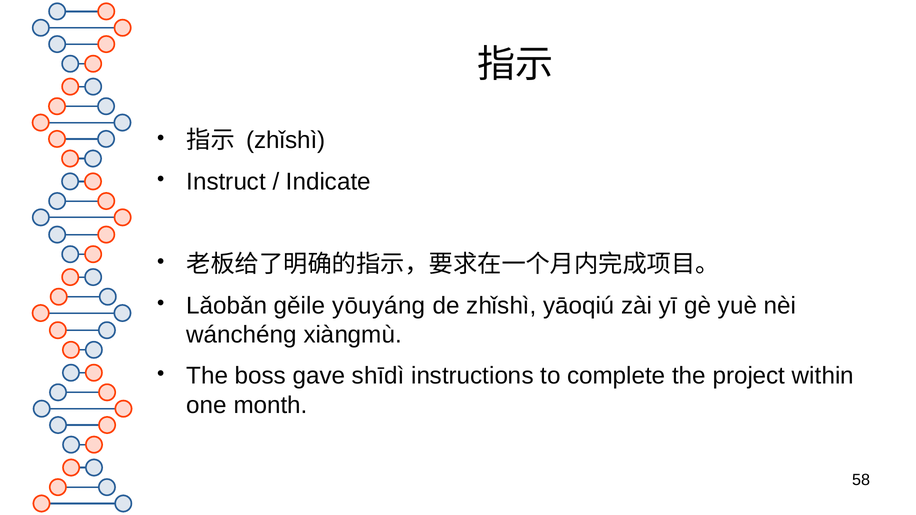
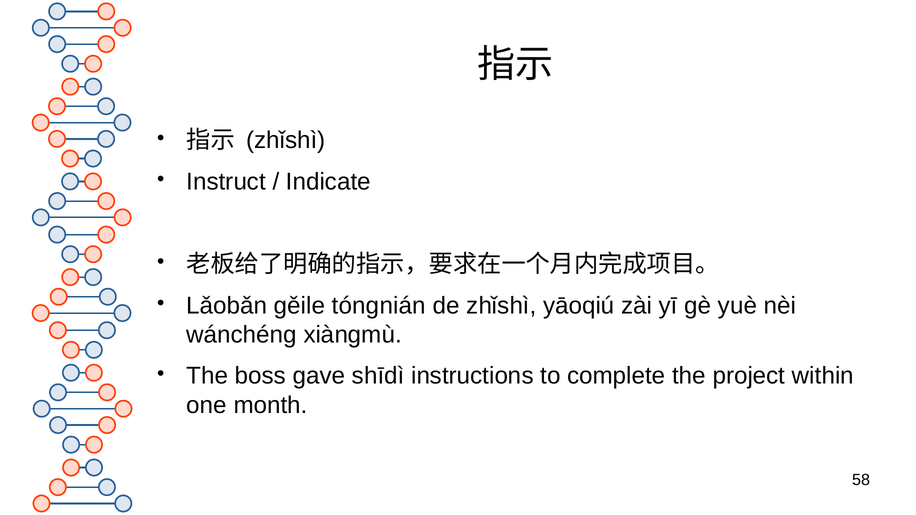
yōuyáng: yōuyáng -> tóngnián
